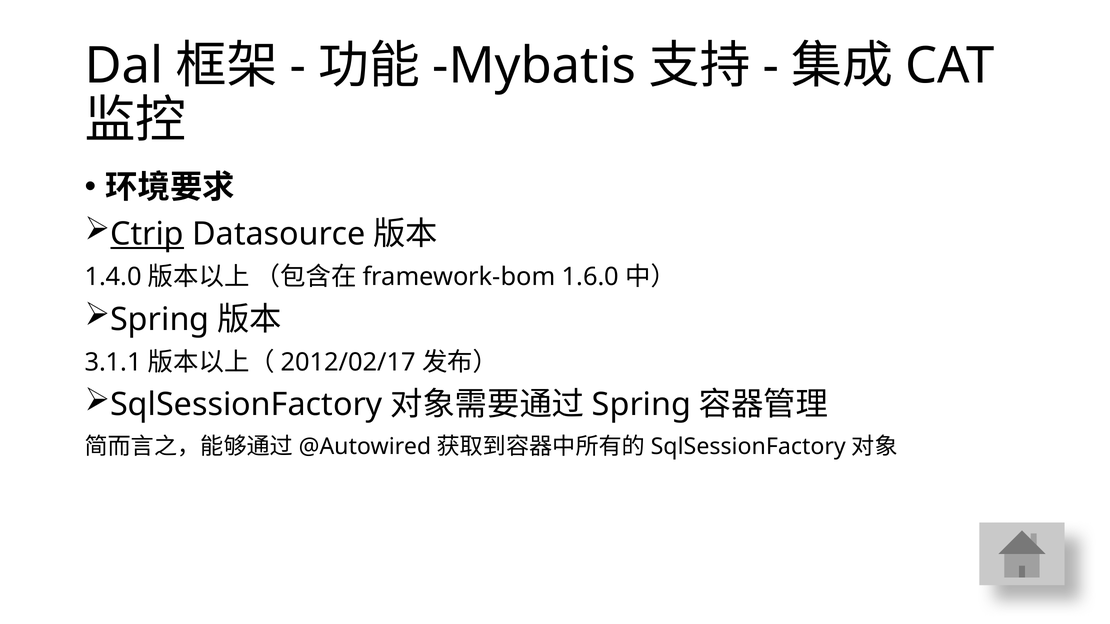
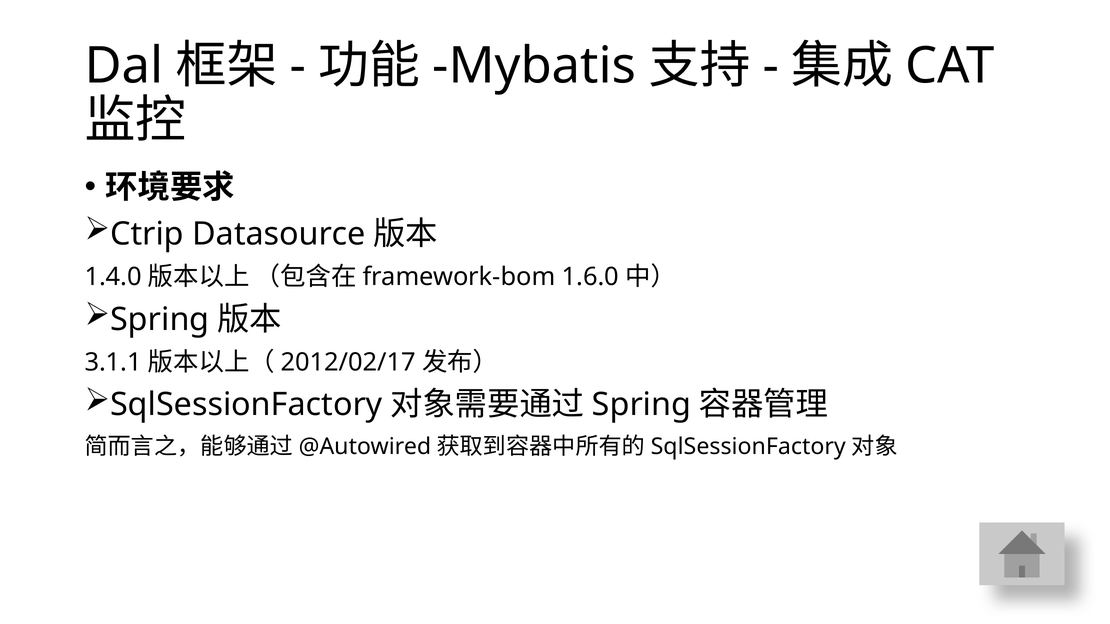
Ctrip underline: present -> none
